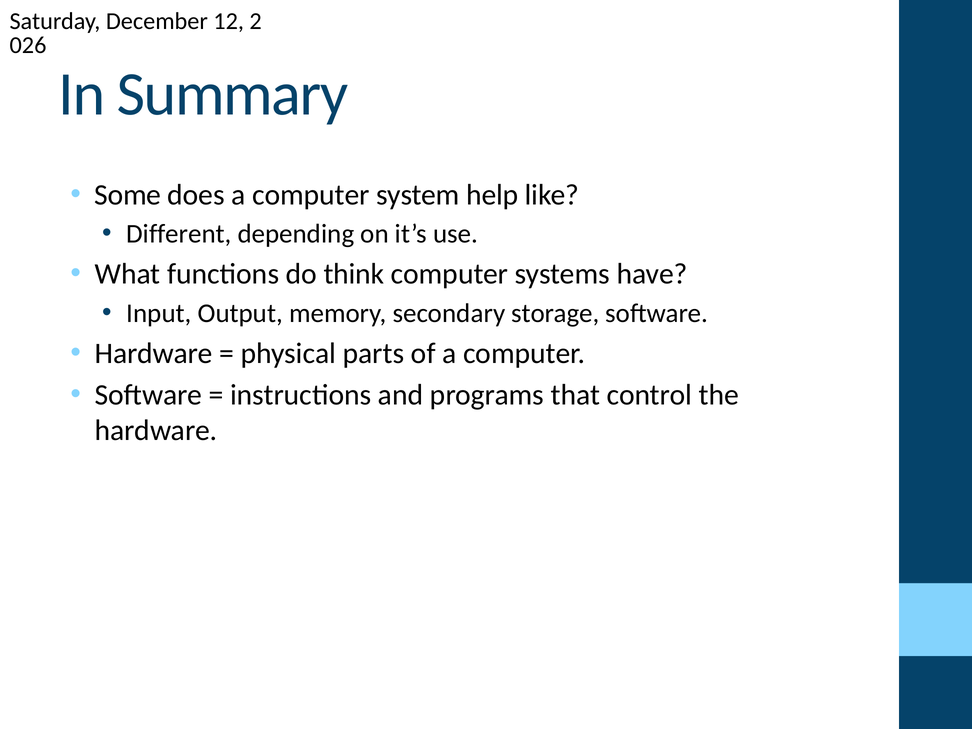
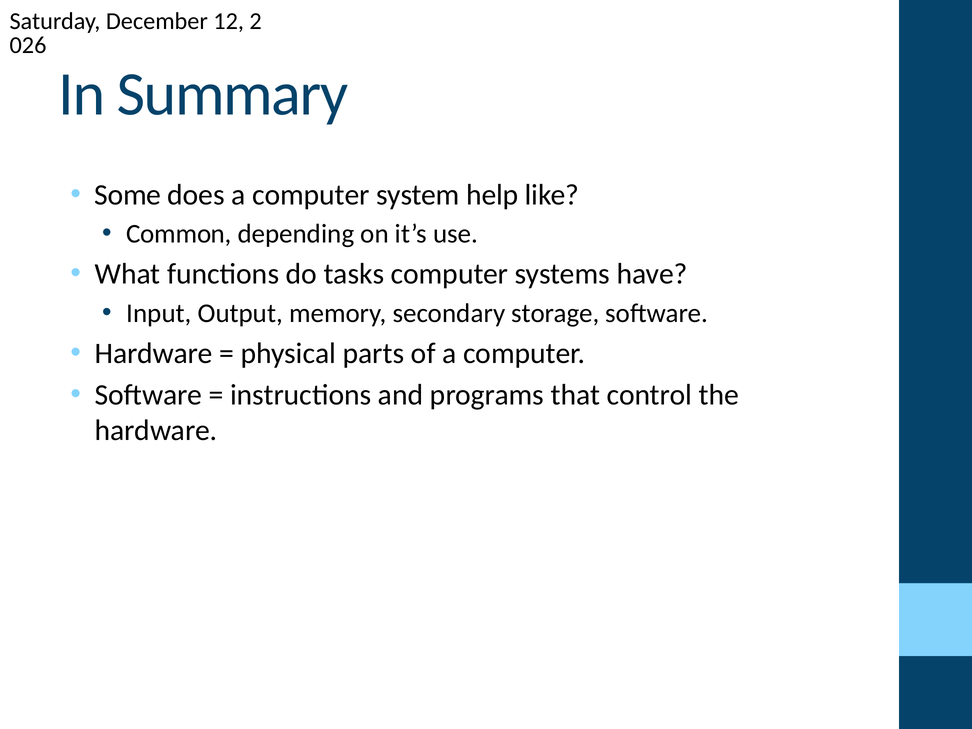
Different: Different -> Common
think: think -> tasks
